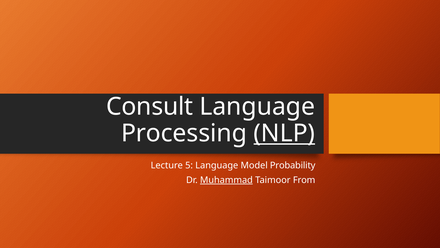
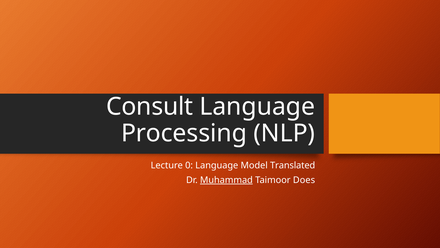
NLP underline: present -> none
5: 5 -> 0
Probability: Probability -> Translated
From: From -> Does
